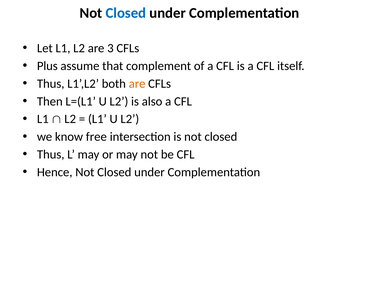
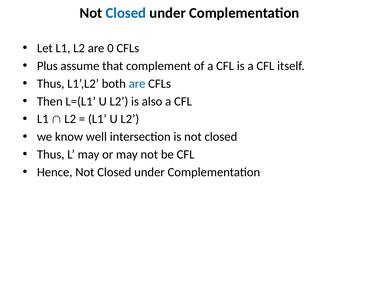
3: 3 -> 0
are at (137, 83) colour: orange -> blue
free: free -> well
